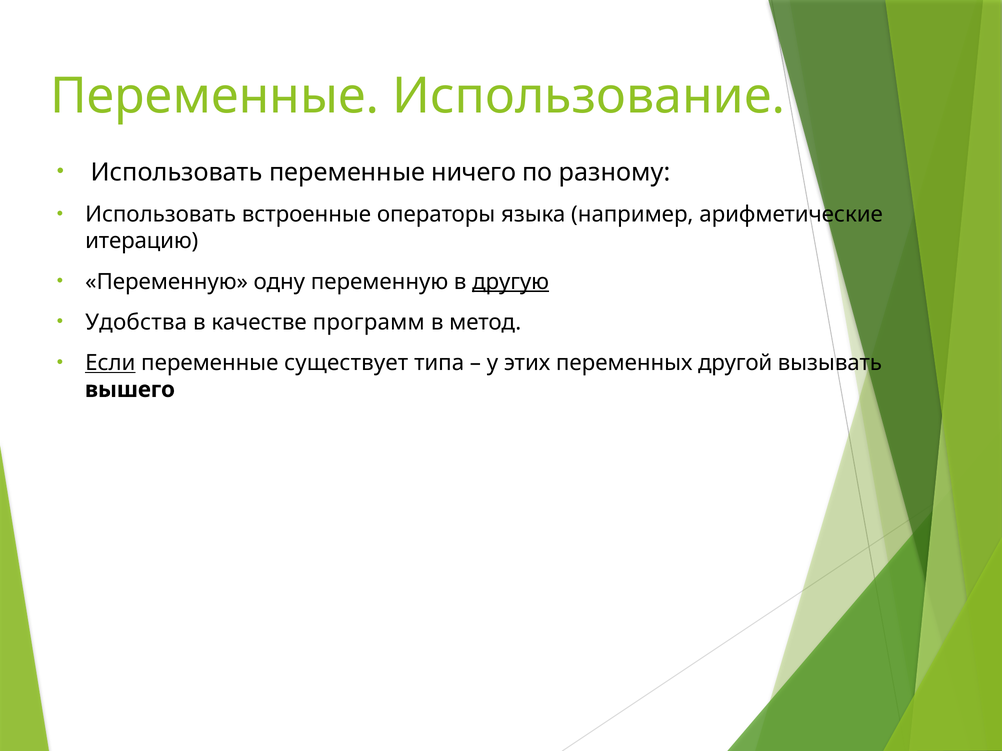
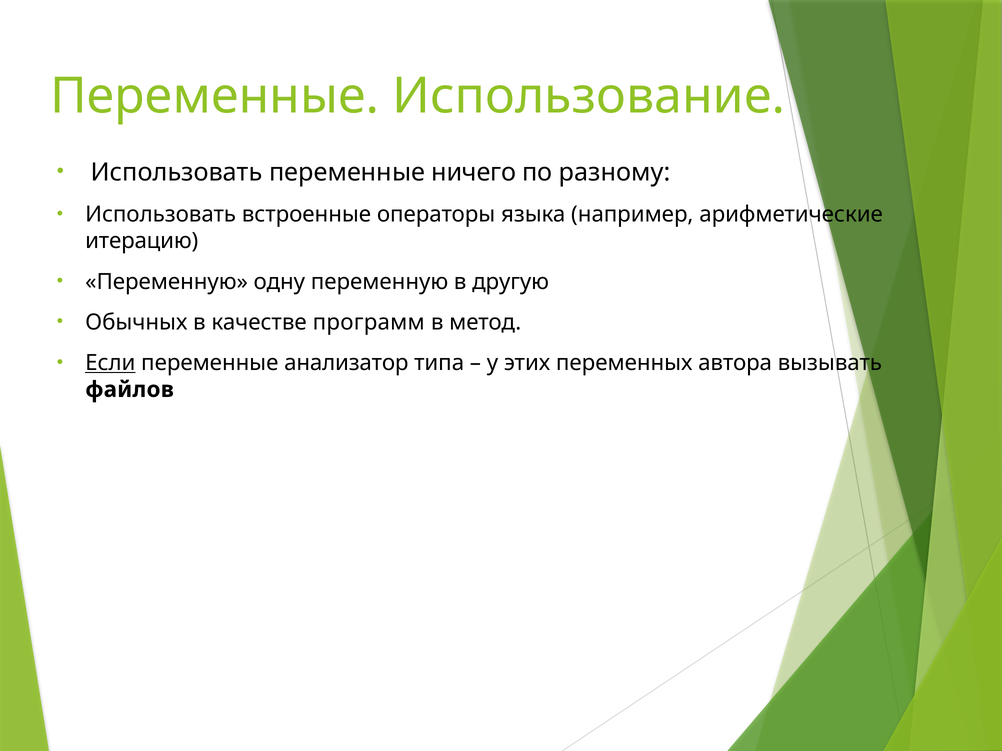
другую underline: present -> none
Удобства: Удобства -> Обычных
существует: существует -> анализатор
другой: другой -> автора
вышего: вышего -> файлов
